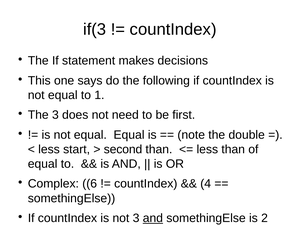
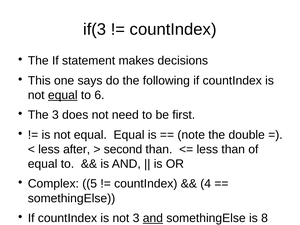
equal at (63, 95) underline: none -> present
1: 1 -> 6
start: start -> after
6: 6 -> 5
2: 2 -> 8
